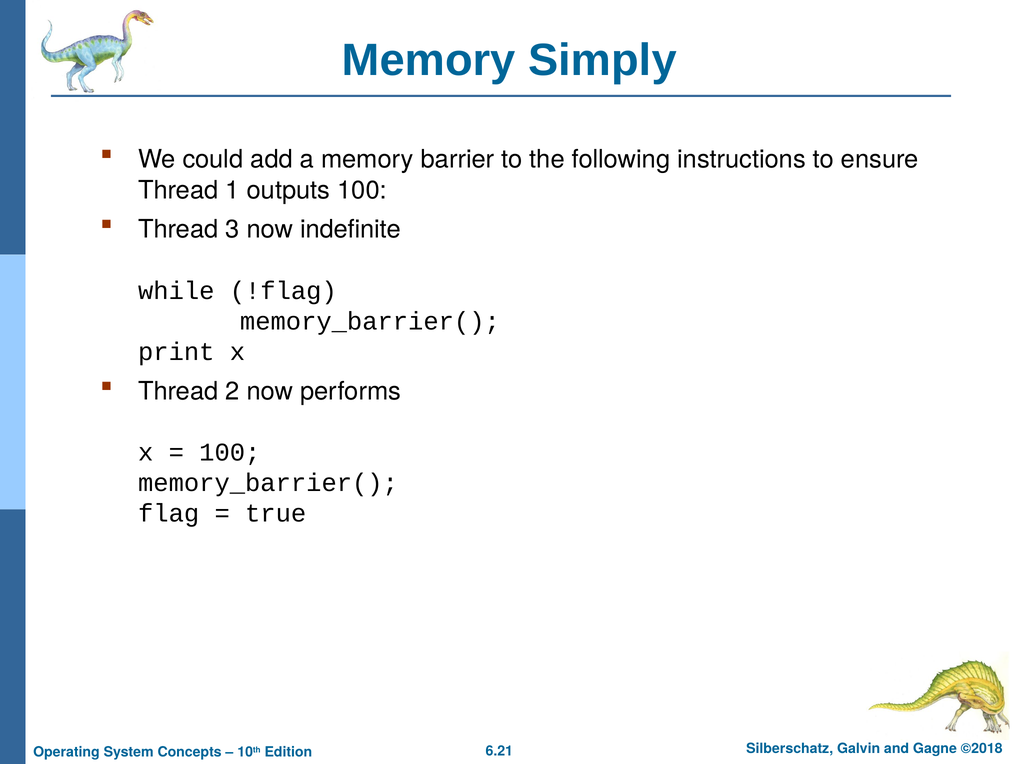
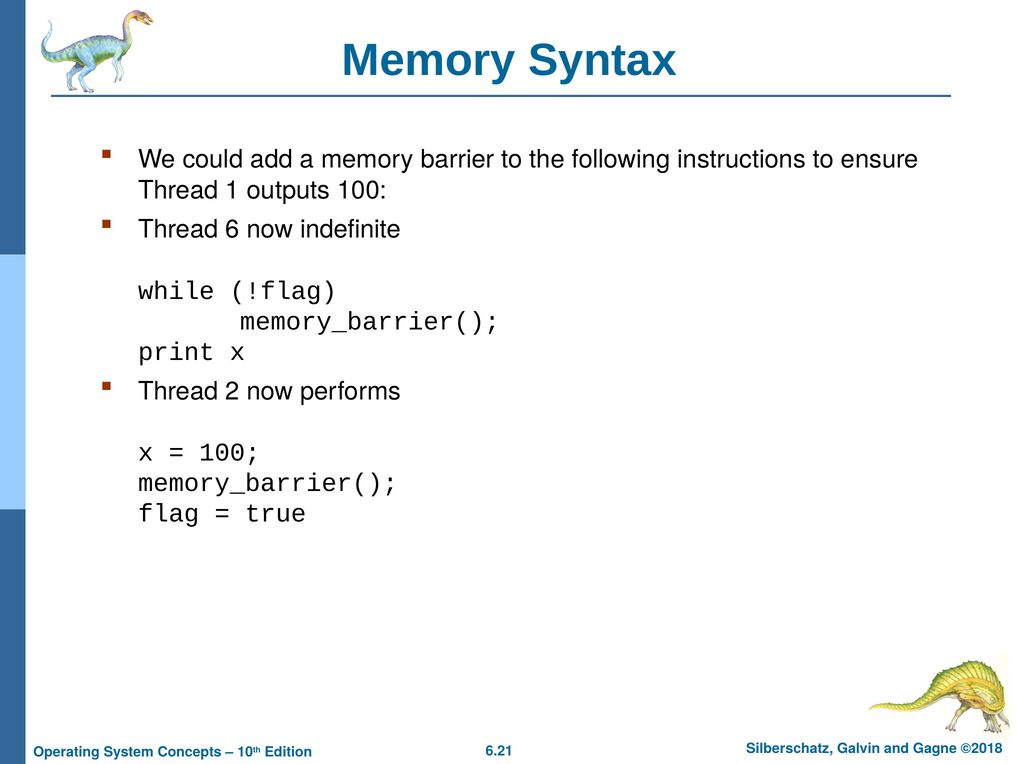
Simply: Simply -> Syntax
3: 3 -> 6
